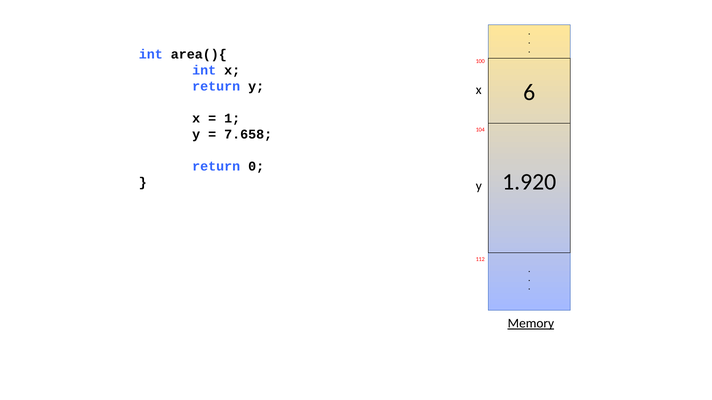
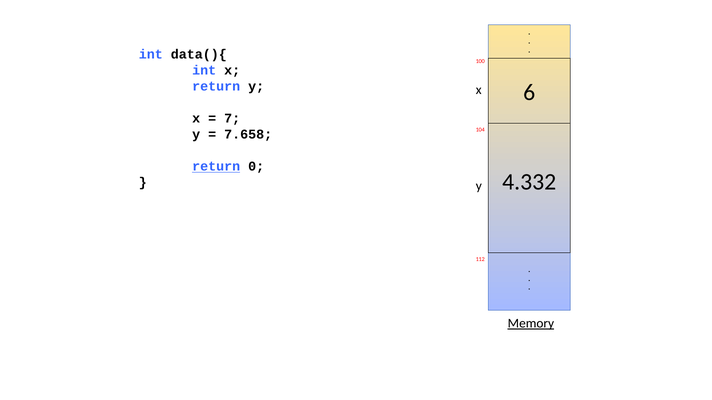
area(){: area(){ -> data(){
1: 1 -> 7
return at (216, 167) underline: none -> present
1.920: 1.920 -> 4.332
